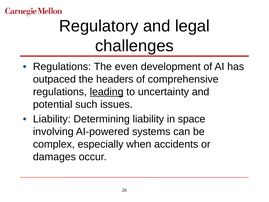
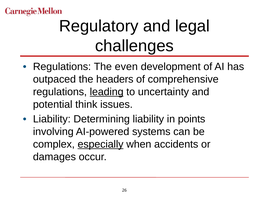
such: such -> think
space: space -> points
especially underline: none -> present
